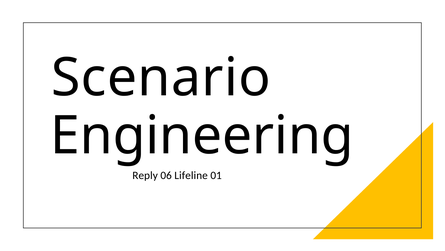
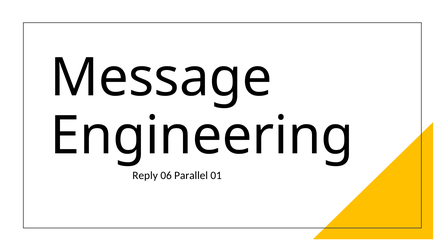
Scenario: Scenario -> Message
Lifeline: Lifeline -> Parallel
